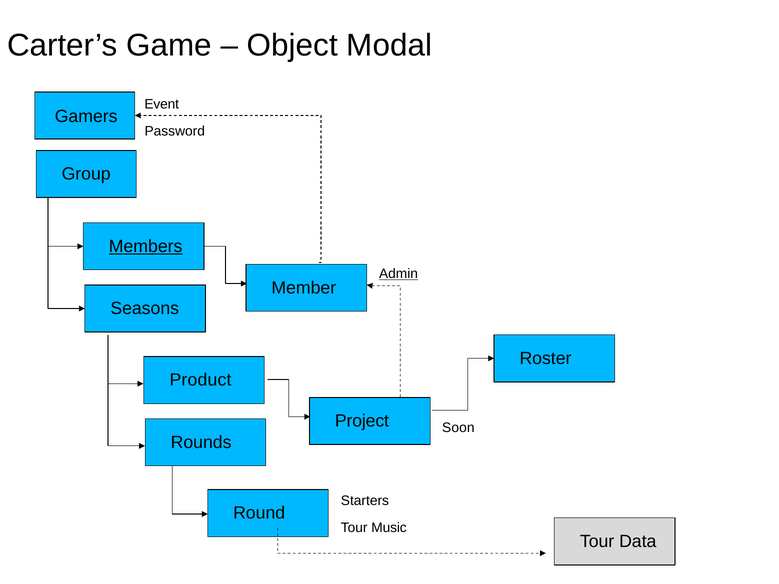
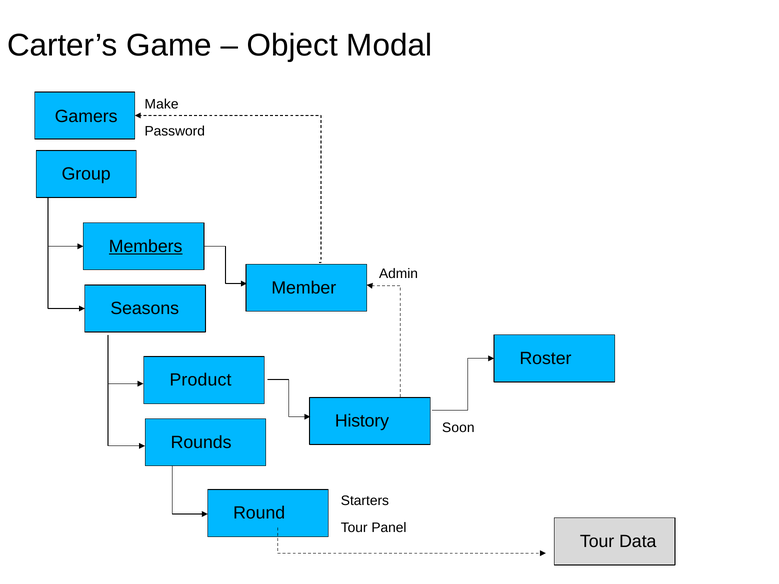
Event: Event -> Make
Admin underline: present -> none
Project: Project -> History
Music: Music -> Panel
